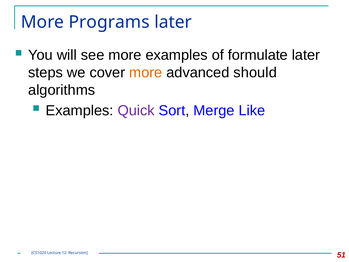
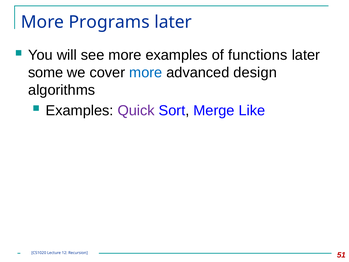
formulate: formulate -> functions
steps: steps -> some
more at (146, 73) colour: orange -> blue
should: should -> design
